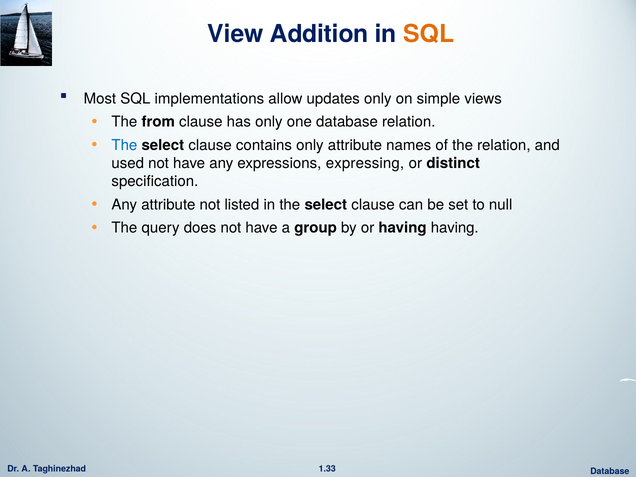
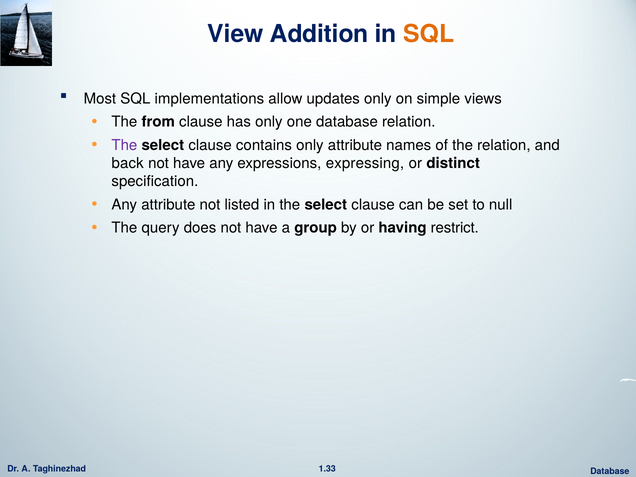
The at (124, 145) colour: blue -> purple
used: used -> back
having having: having -> restrict
